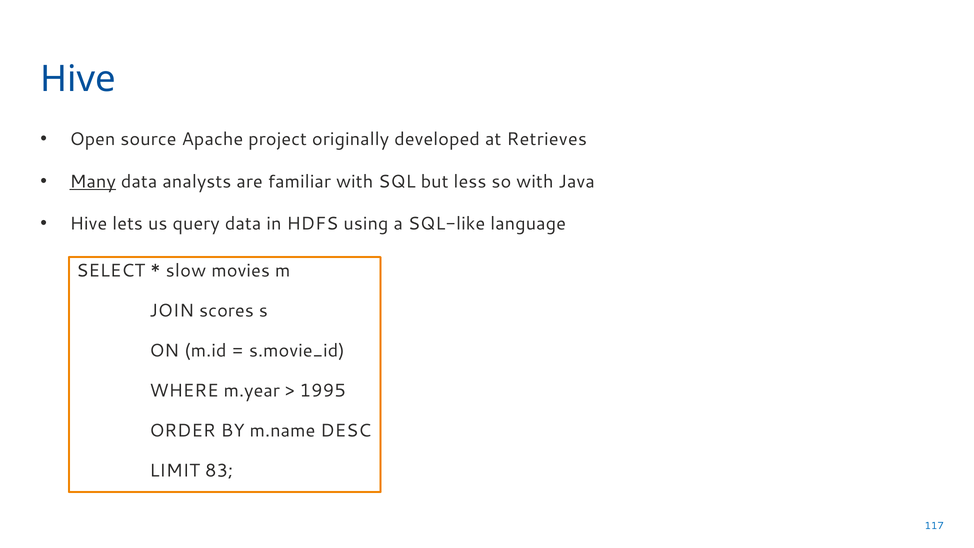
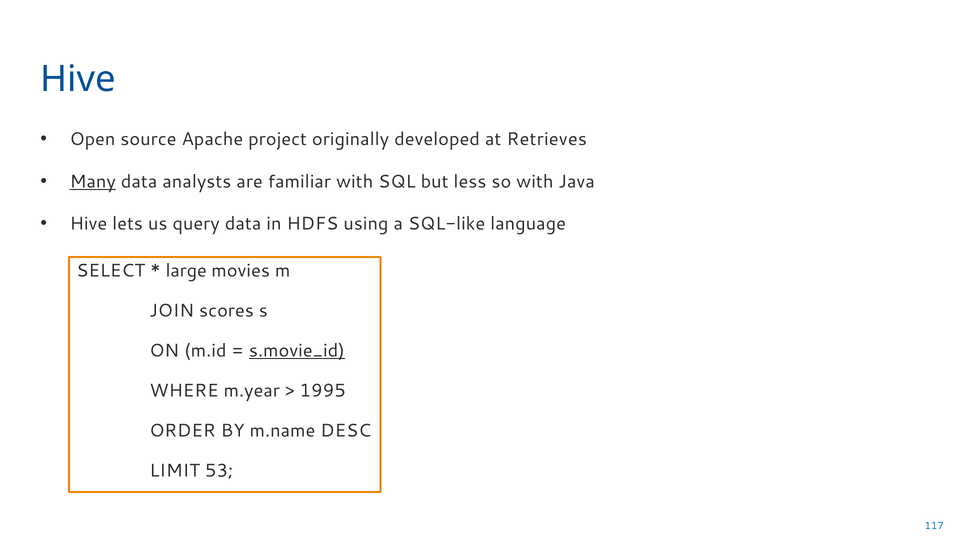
slow: slow -> large
s.movie_id underline: none -> present
83: 83 -> 53
